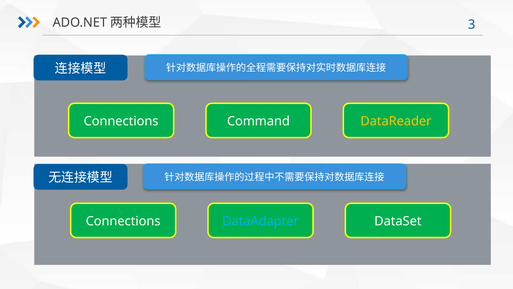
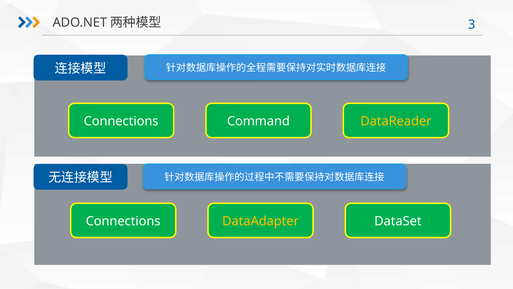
DataAdapter colour: light blue -> yellow
